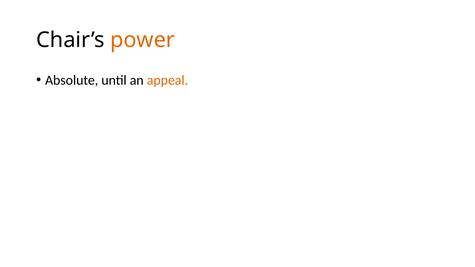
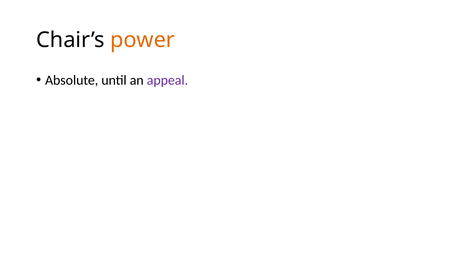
appeal colour: orange -> purple
